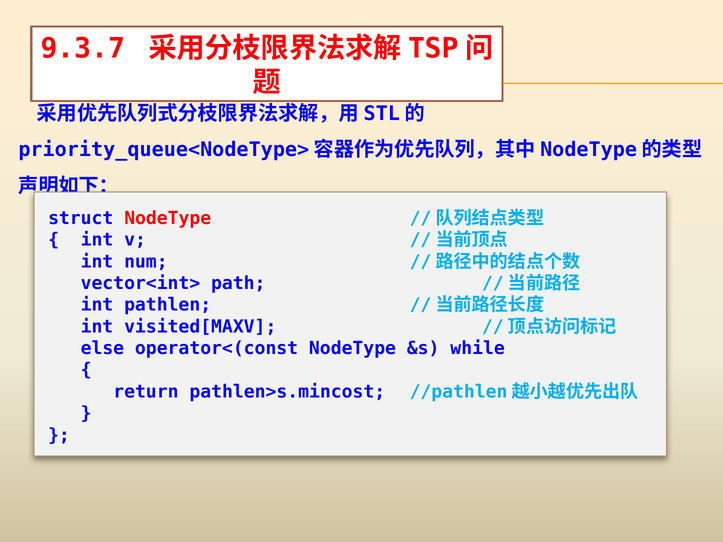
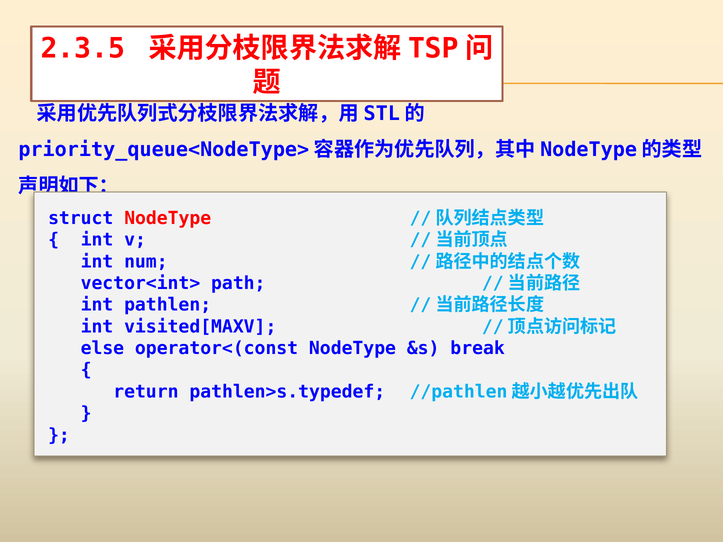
9.3.7: 9.3.7 -> 2.3.5
while: while -> break
pathlen>s.mincost: pathlen>s.mincost -> pathlen>s.typedef
